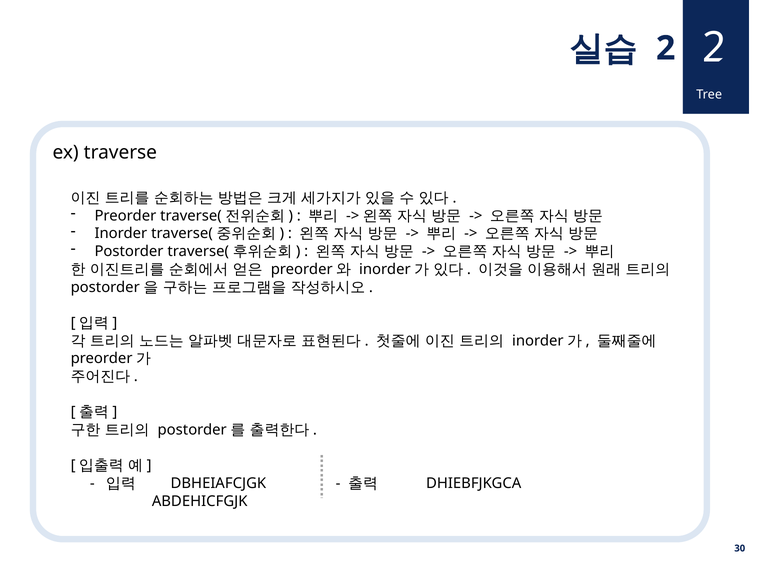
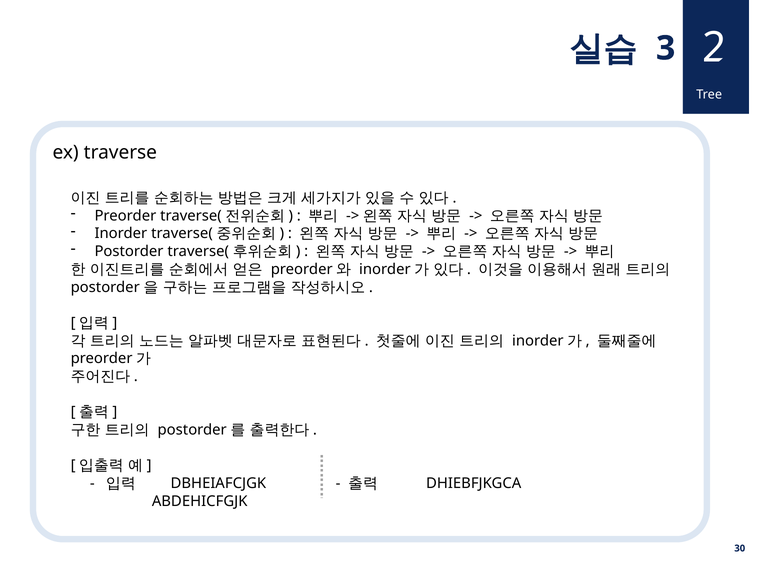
2 at (666, 48): 2 -> 3
